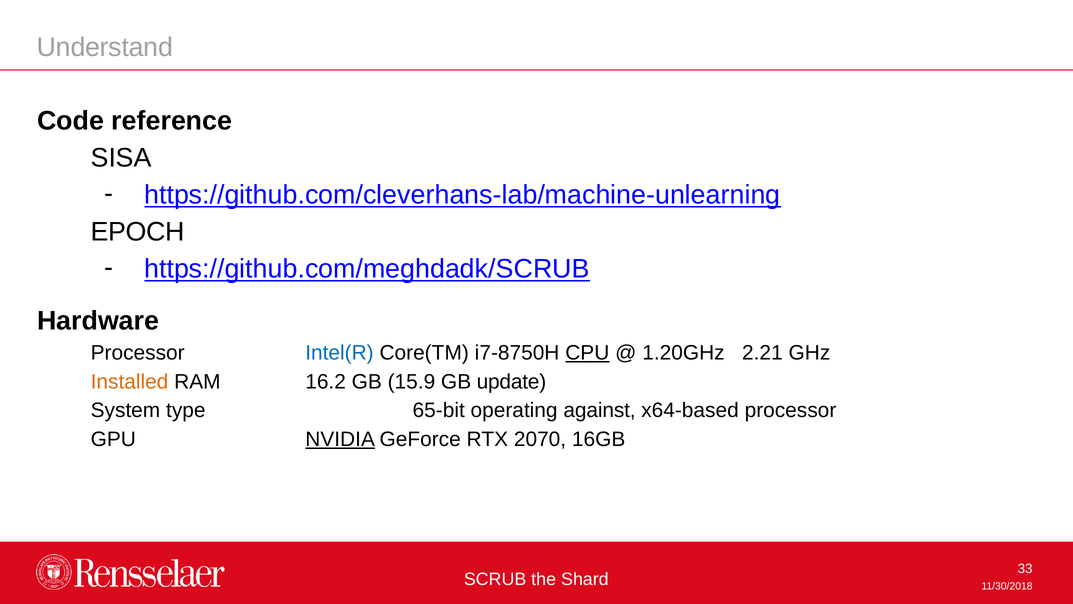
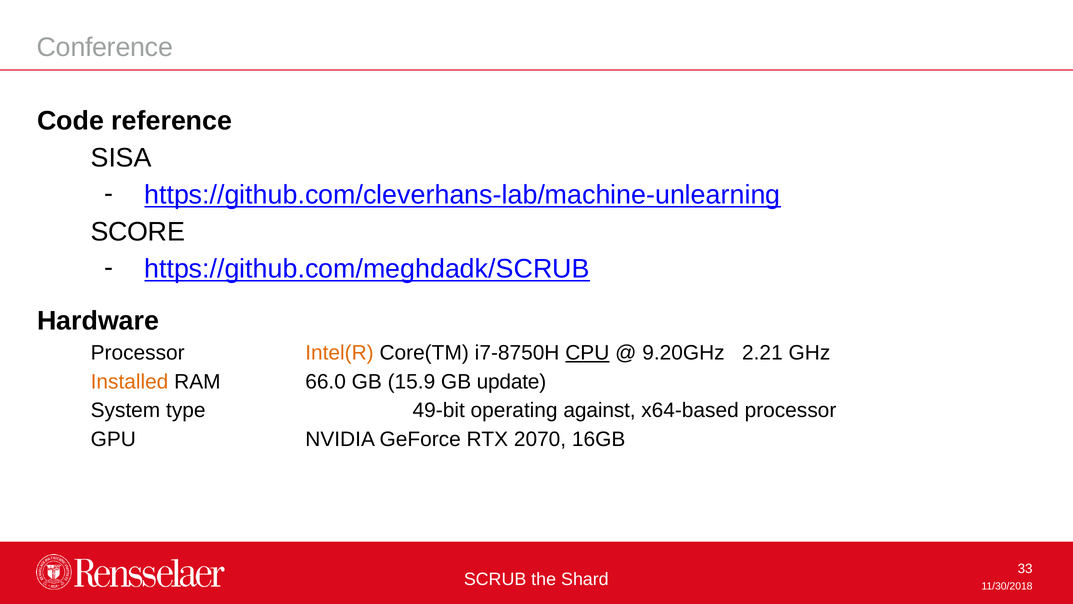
Understand: Understand -> Conference
EPOCH: EPOCH -> SCORE
Intel(R colour: blue -> orange
1.20GHz: 1.20GHz -> 9.20GHz
16.2: 16.2 -> 66.0
65-bit: 65-bit -> 49-bit
NVIDIA underline: present -> none
